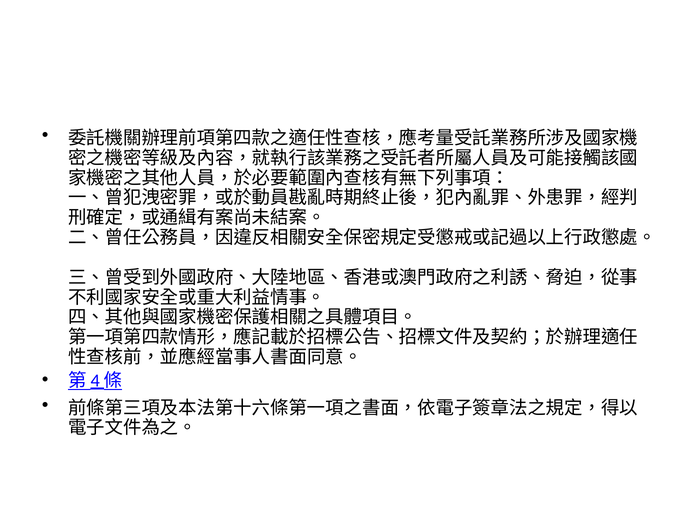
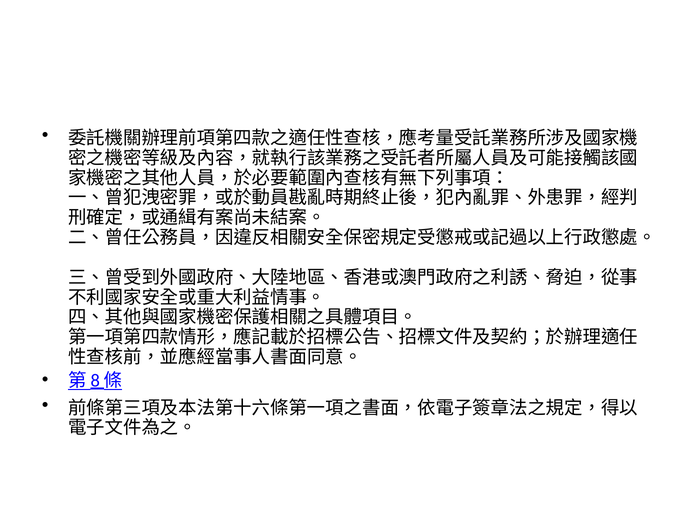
4: 4 -> 8
